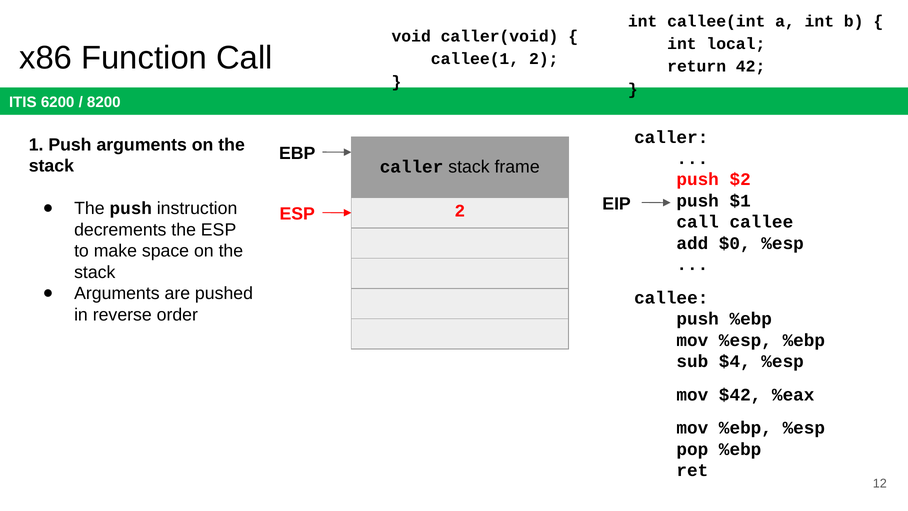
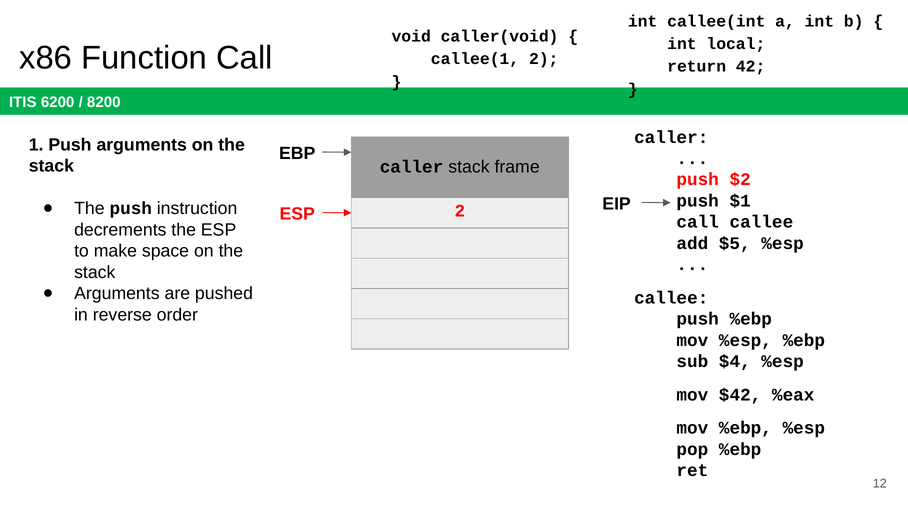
$0: $0 -> $5
